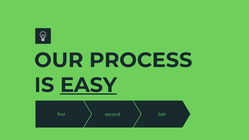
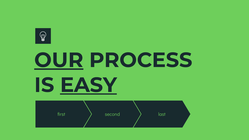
OUR underline: none -> present
